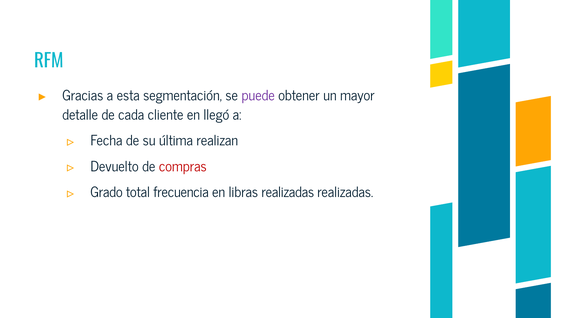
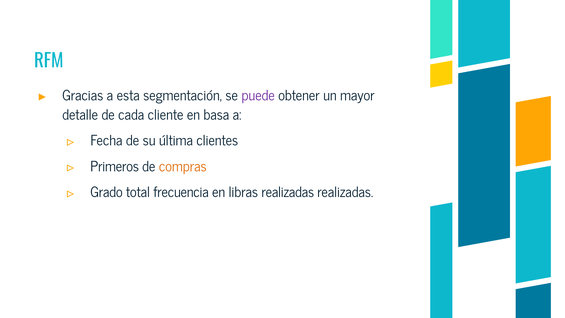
llegó: llegó -> basa
realizan: realizan -> clientes
Devuelto: Devuelto -> Primeros
compras colour: red -> orange
